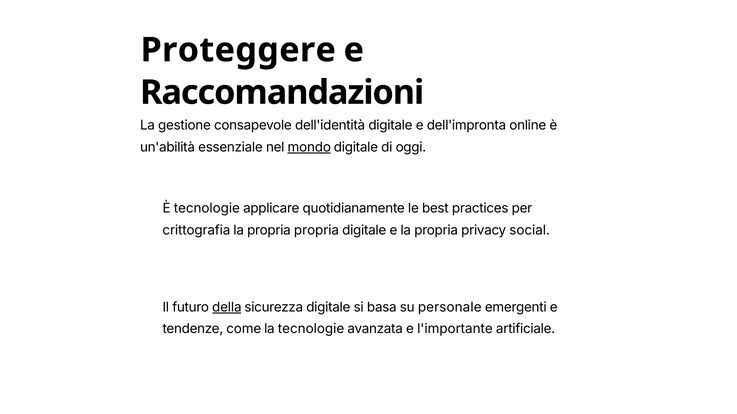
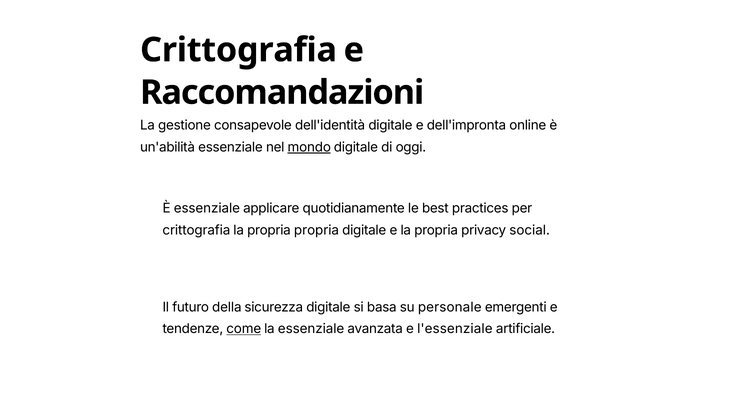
Proteggere at (238, 50): Proteggere -> Crittografia
È tecnologie: tecnologie -> essenziale
della underline: present -> none
come underline: none -> present
la tecnologie: tecnologie -> essenziale
l'importante: l'importante -> l'essenziale
